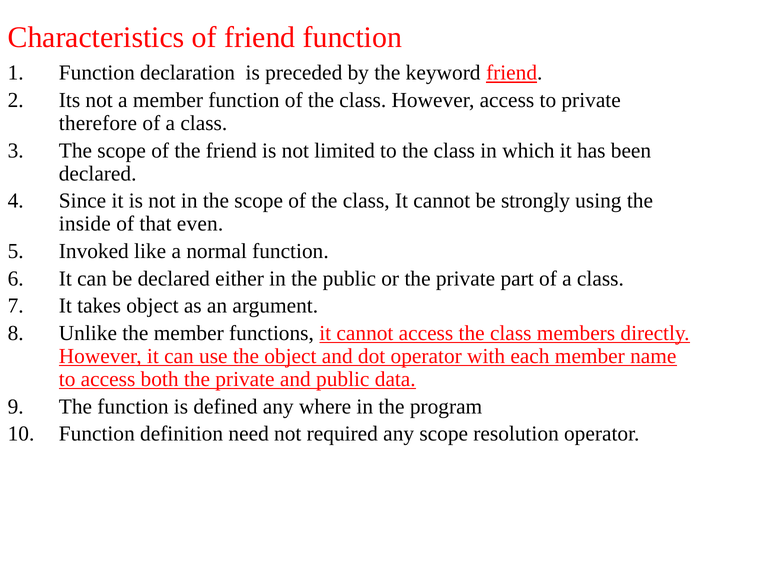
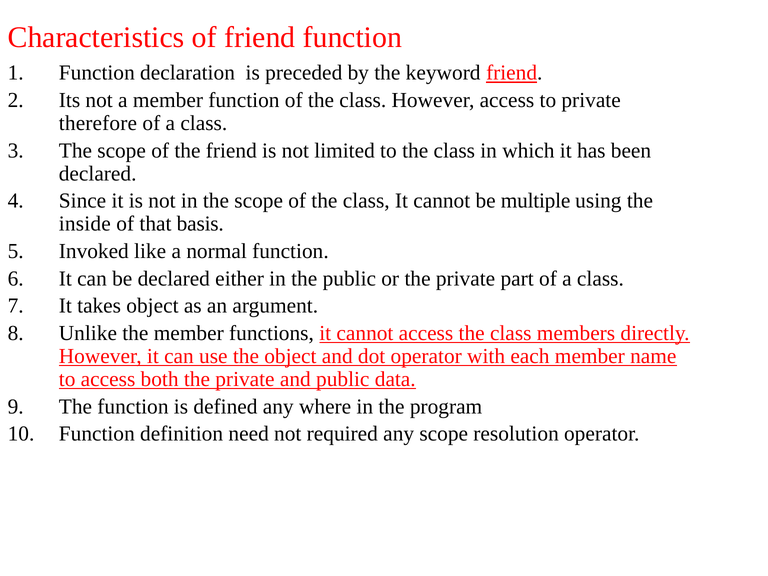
strongly: strongly -> multiple
even: even -> basis
